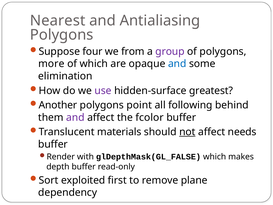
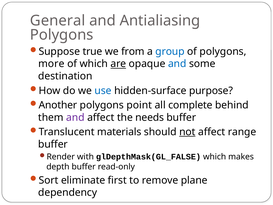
Nearest: Nearest -> General
four: four -> true
group colour: purple -> blue
are underline: none -> present
elimination: elimination -> destination
use colour: purple -> blue
greatest: greatest -> purpose
following: following -> complete
fcolor: fcolor -> needs
needs: needs -> range
exploited: exploited -> eliminate
